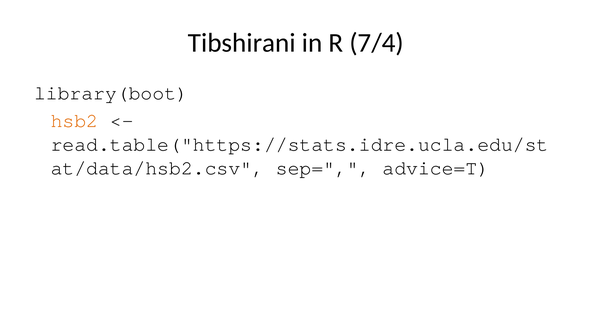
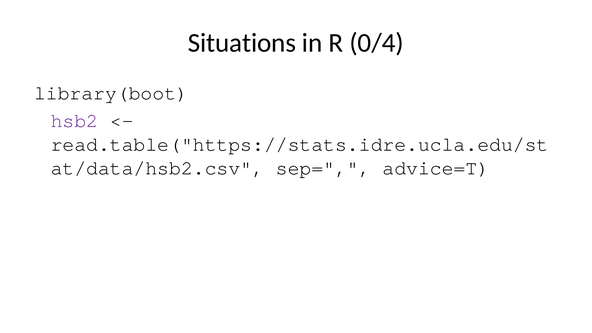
Tibshirani: Tibshirani -> Situations
7/4: 7/4 -> 0/4
hsb2 colour: orange -> purple
